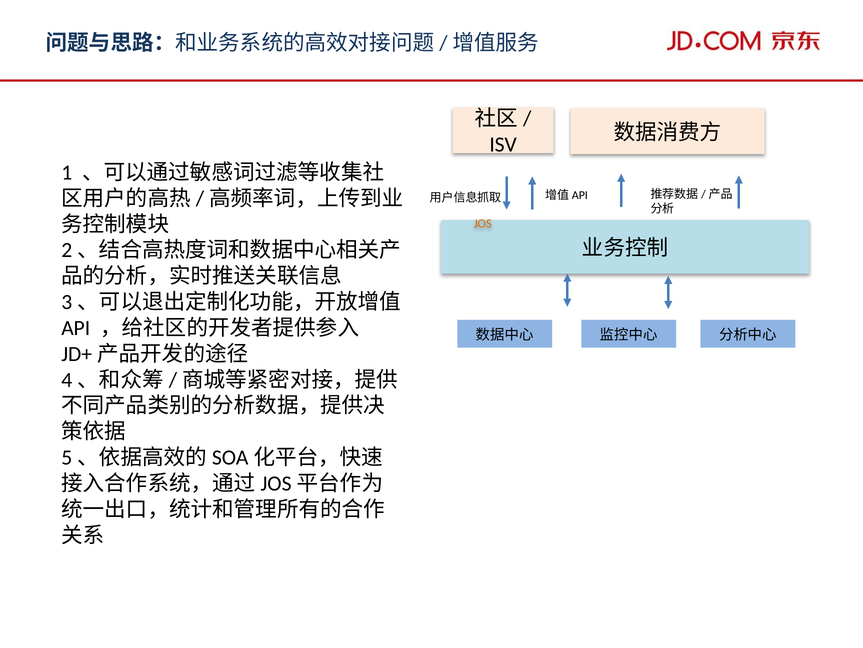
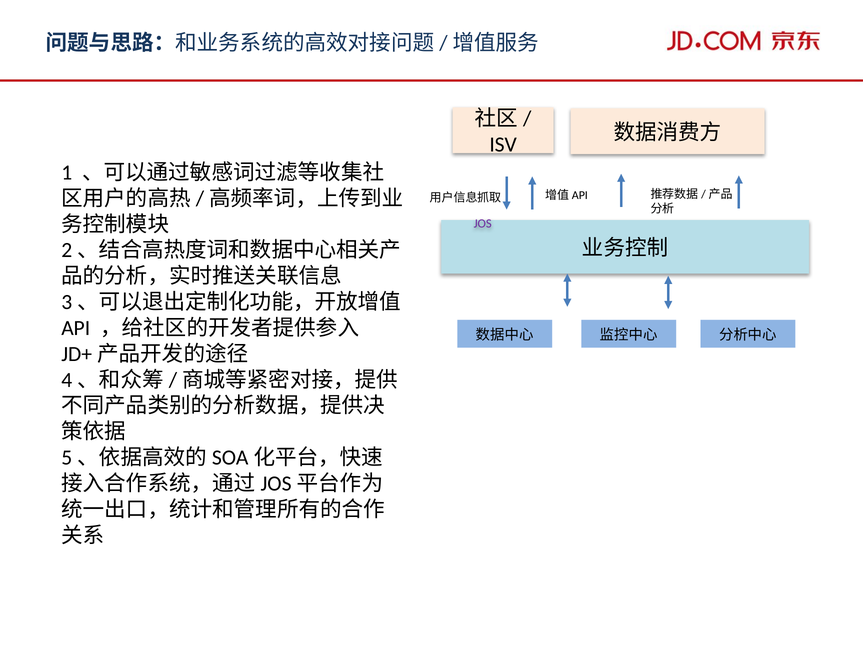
JOS colour: orange -> purple
